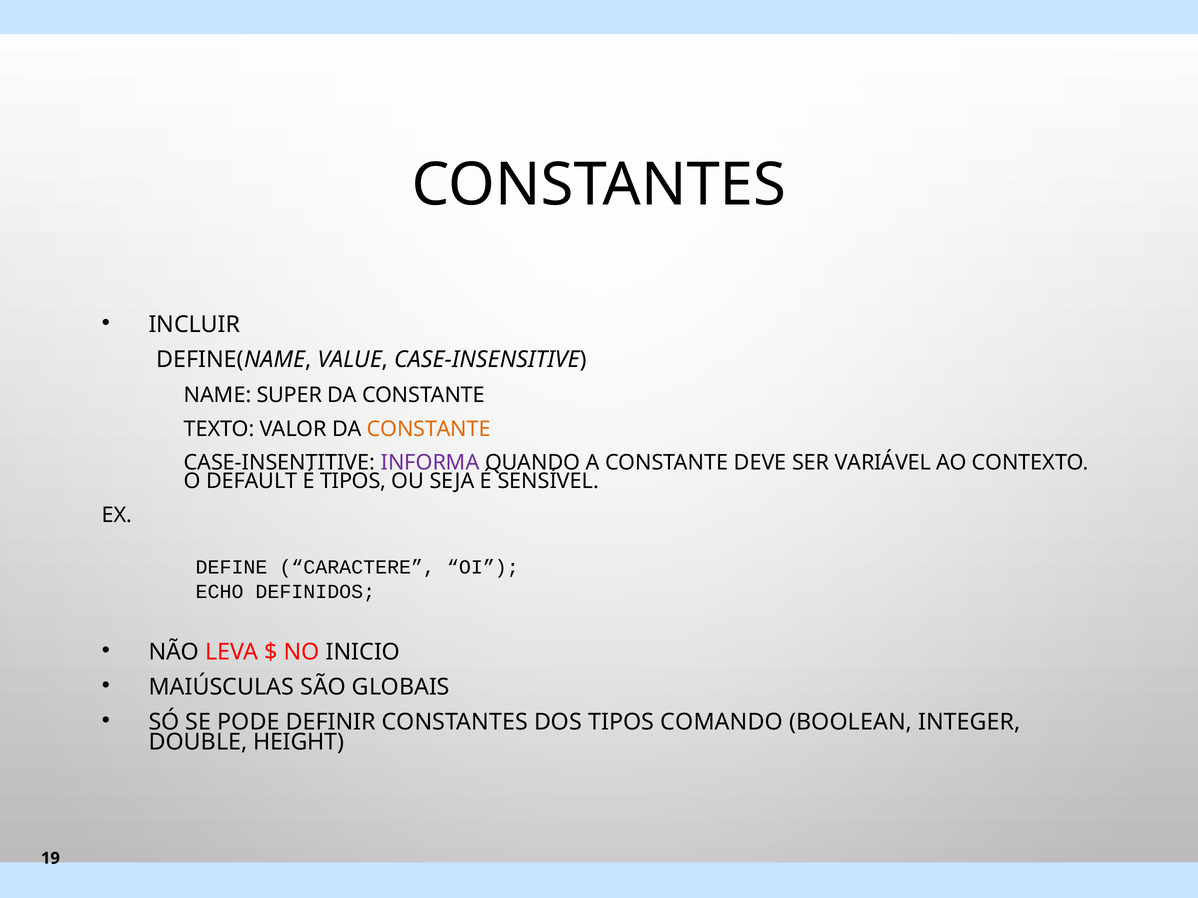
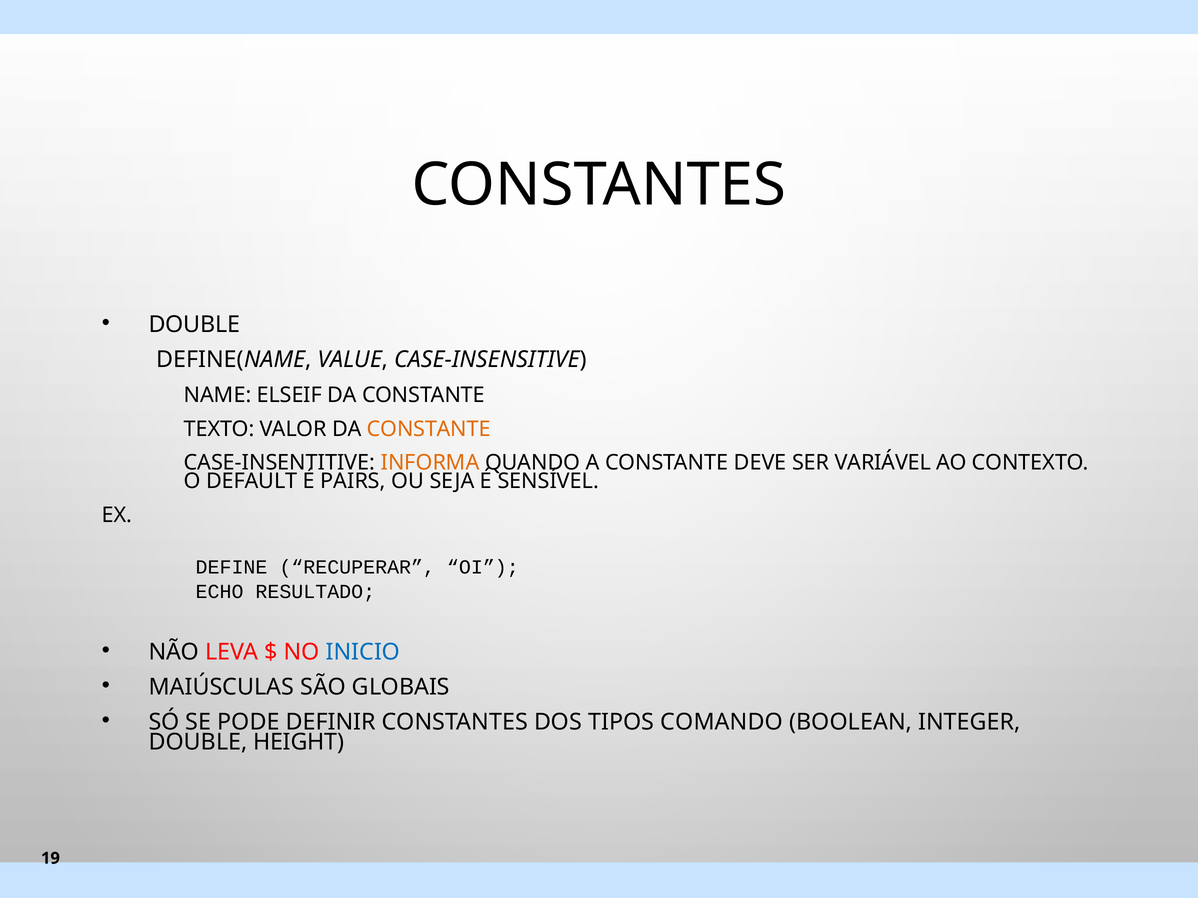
INCLUIR at (194, 325): INCLUIR -> DOUBLE
SUPER: SUPER -> ELSEIF
INFORMA colour: purple -> orange
É TIPOS: TIPOS -> PAIRS
CARACTERE: CARACTERE -> RECUPERAR
DEFINIDOS: DEFINIDOS -> RESULTADO
INICIO colour: black -> blue
